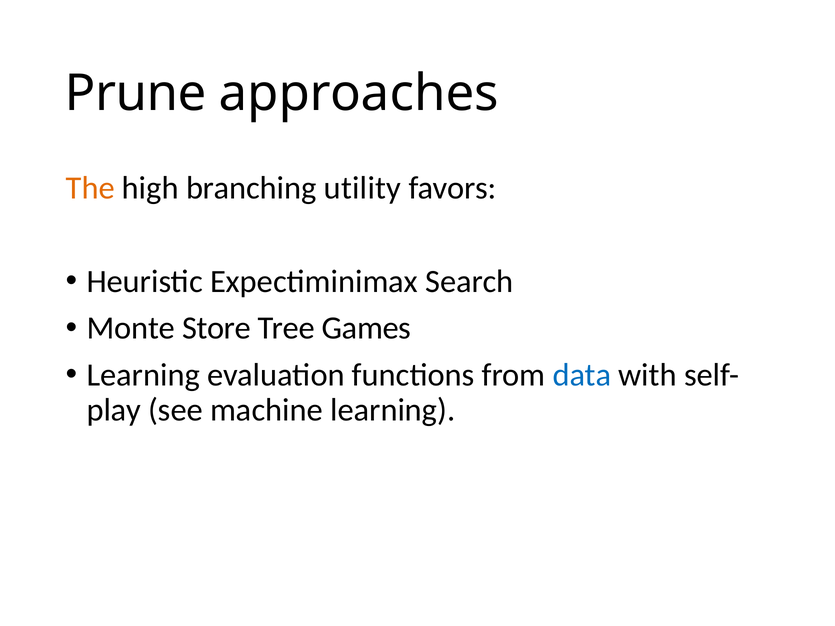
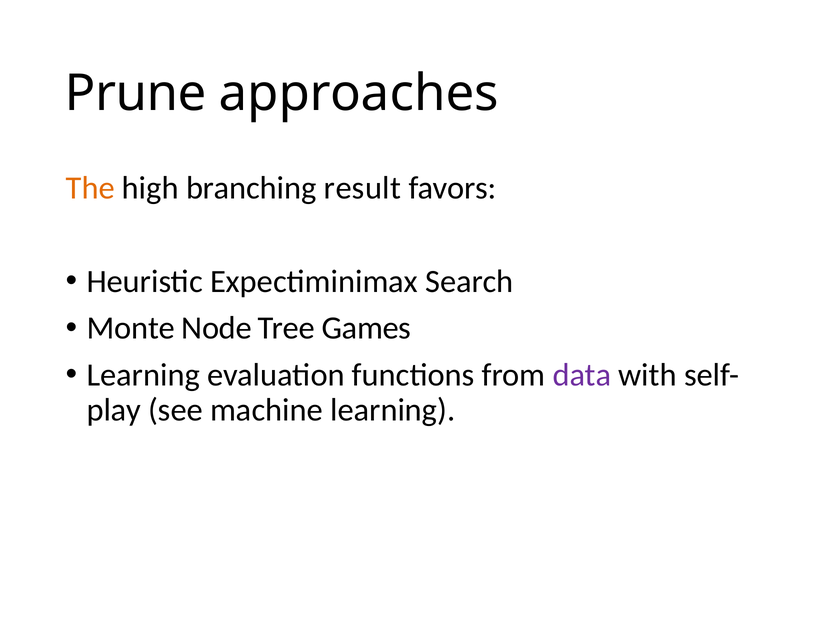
utility: utility -> result
Store: Store -> Node
data colour: blue -> purple
